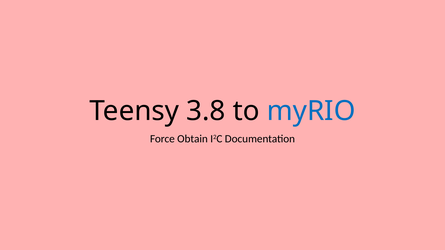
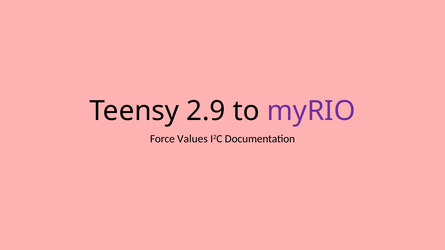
3.8: 3.8 -> 2.9
myRIO colour: blue -> purple
Obtain: Obtain -> Values
